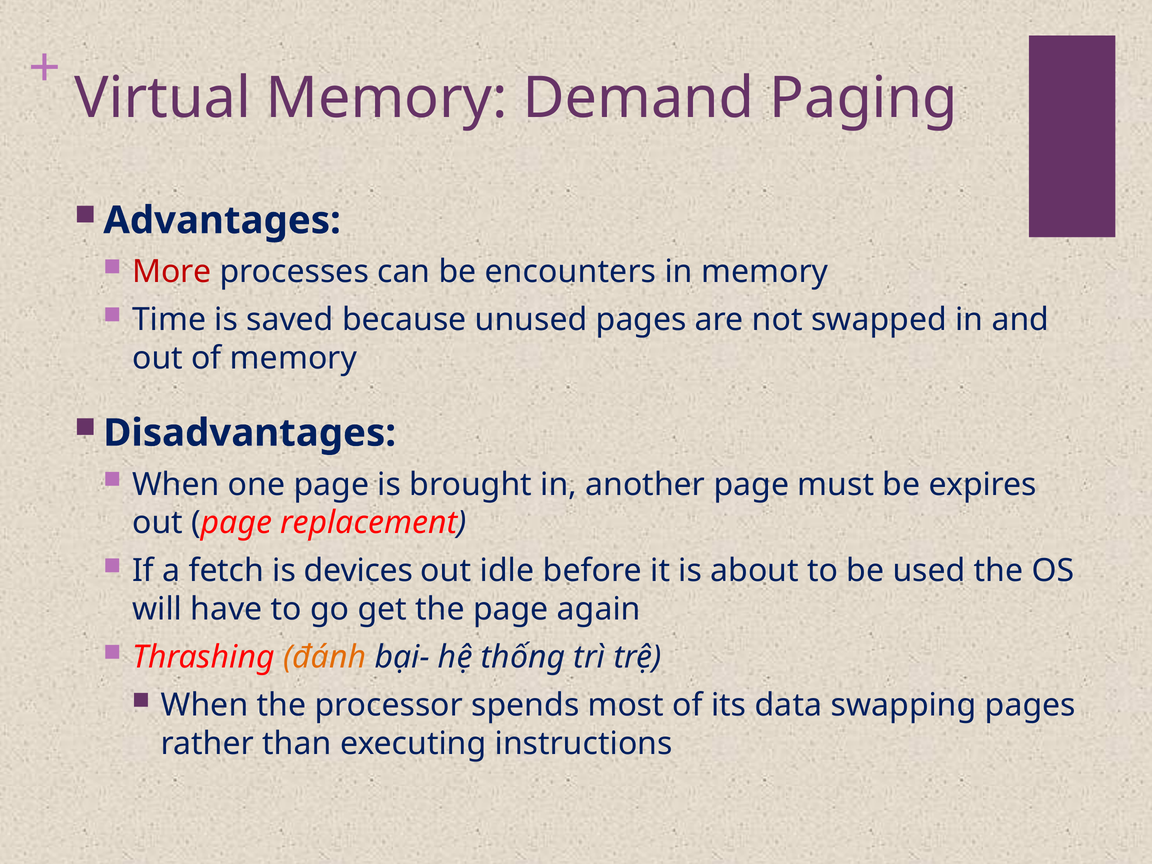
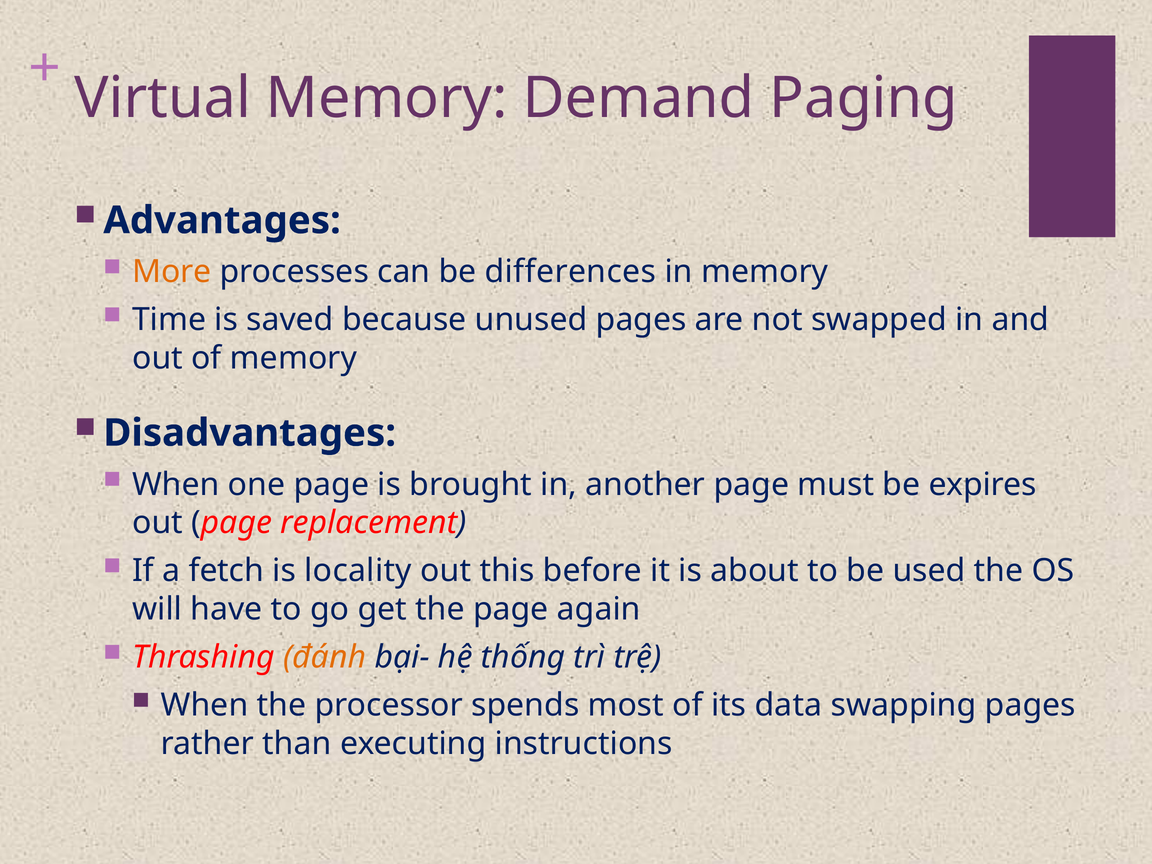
More colour: red -> orange
encounters: encounters -> differences
devices: devices -> locality
idle: idle -> this
